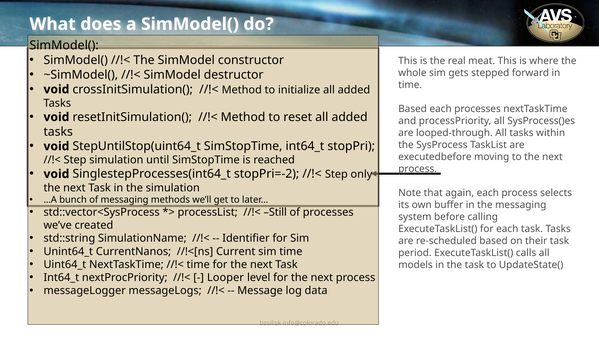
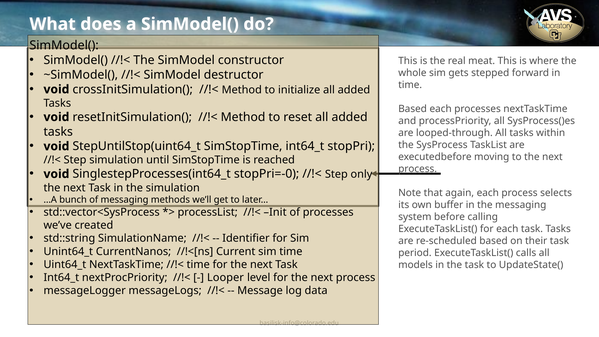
stopPri=-2: stopPri=-2 -> stopPri=-0
Still: Still -> Init
